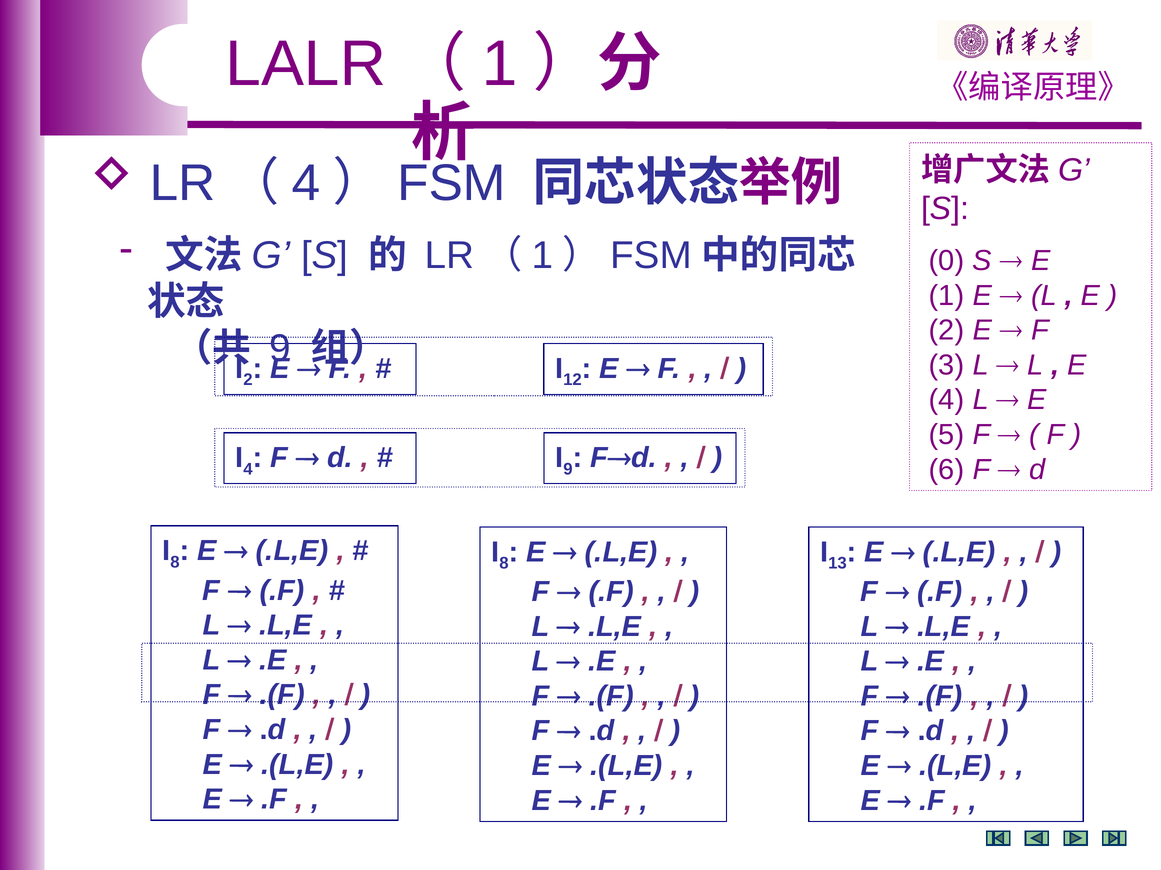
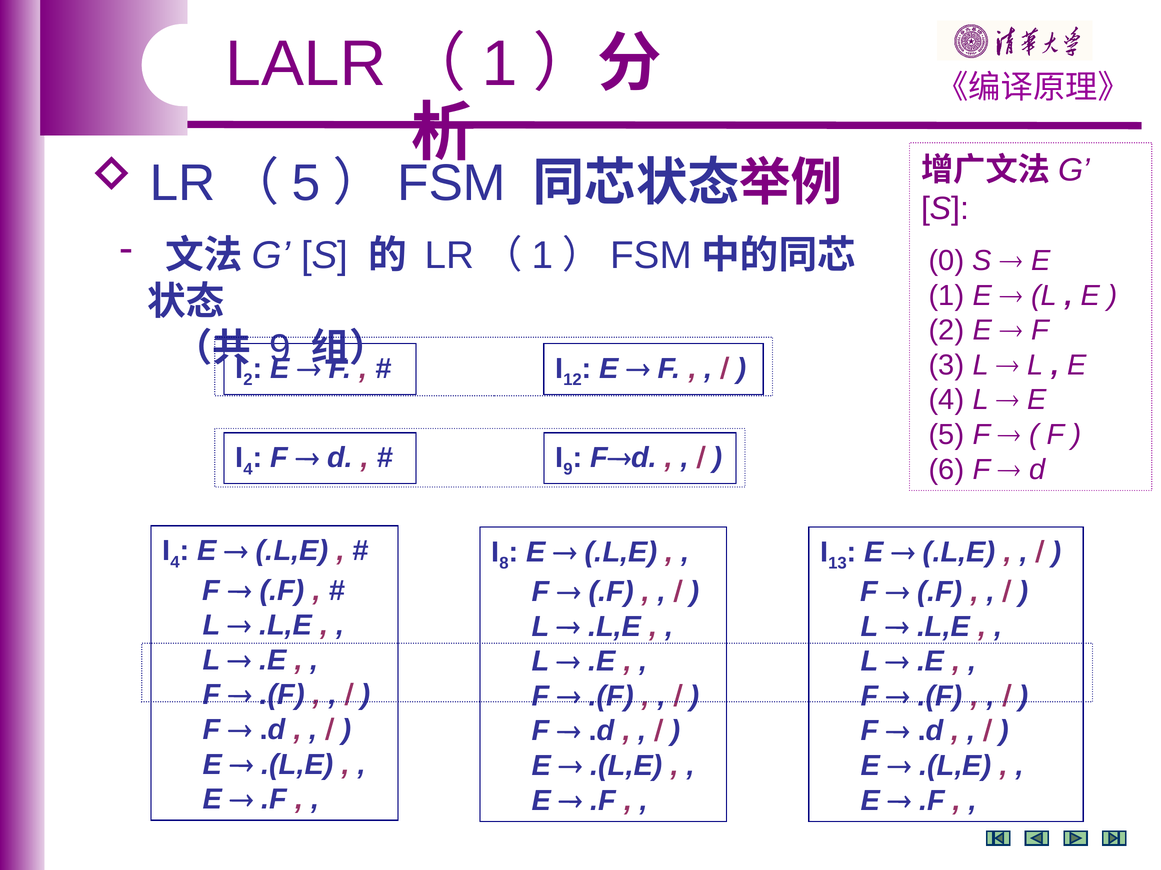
4 at (306, 183): 4 -> 5
8 at (175, 563): 8 -> 4
